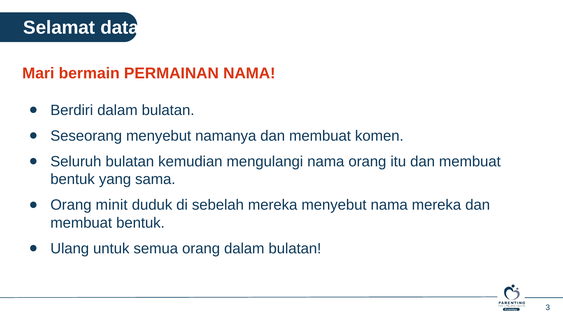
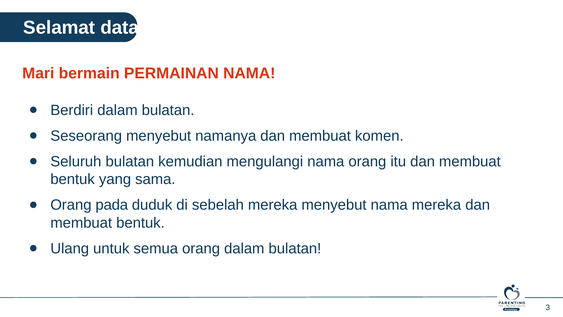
minit: minit -> pada
